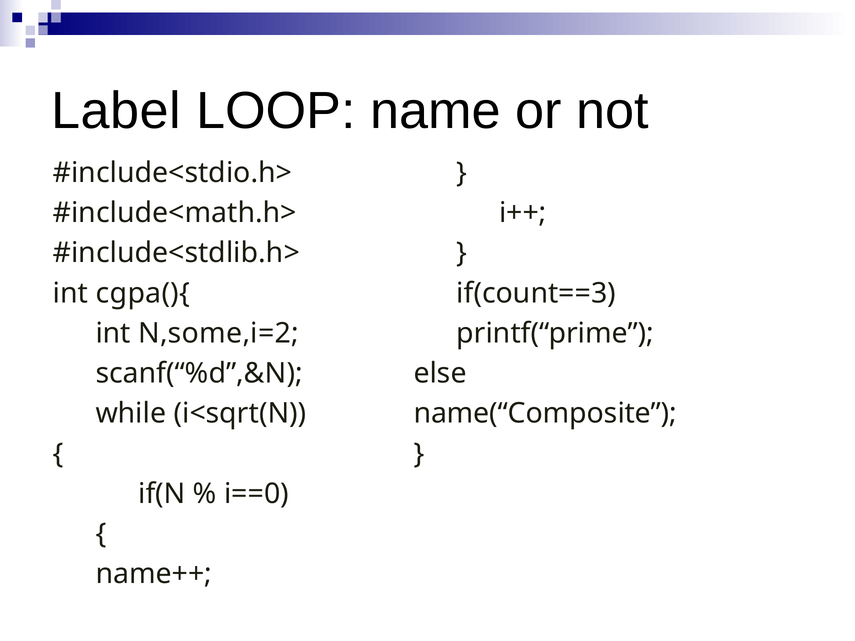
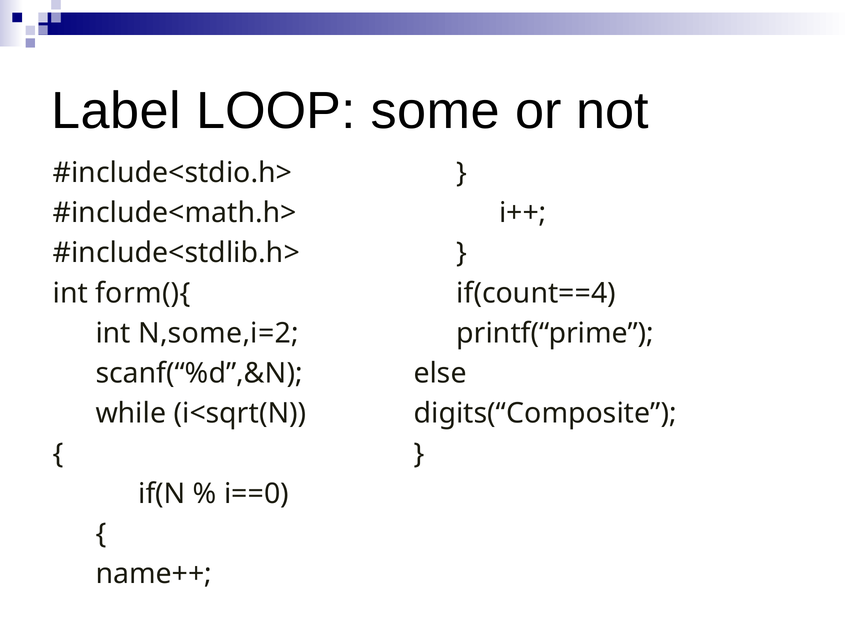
name: name -> some
cgpa(){: cgpa(){ -> form(){
if(count==3: if(count==3 -> if(count==4
name(“Composite: name(“Composite -> digits(“Composite
